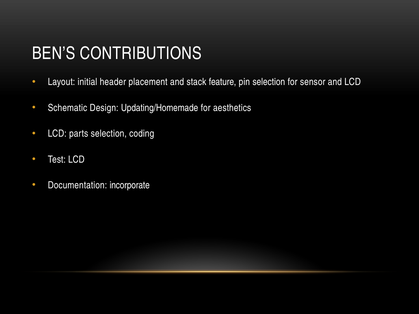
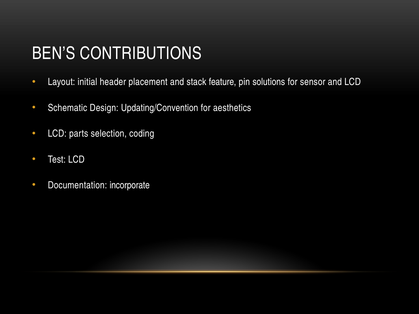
pin selection: selection -> solutions
Updating/Homemade: Updating/Homemade -> Updating/Convention
